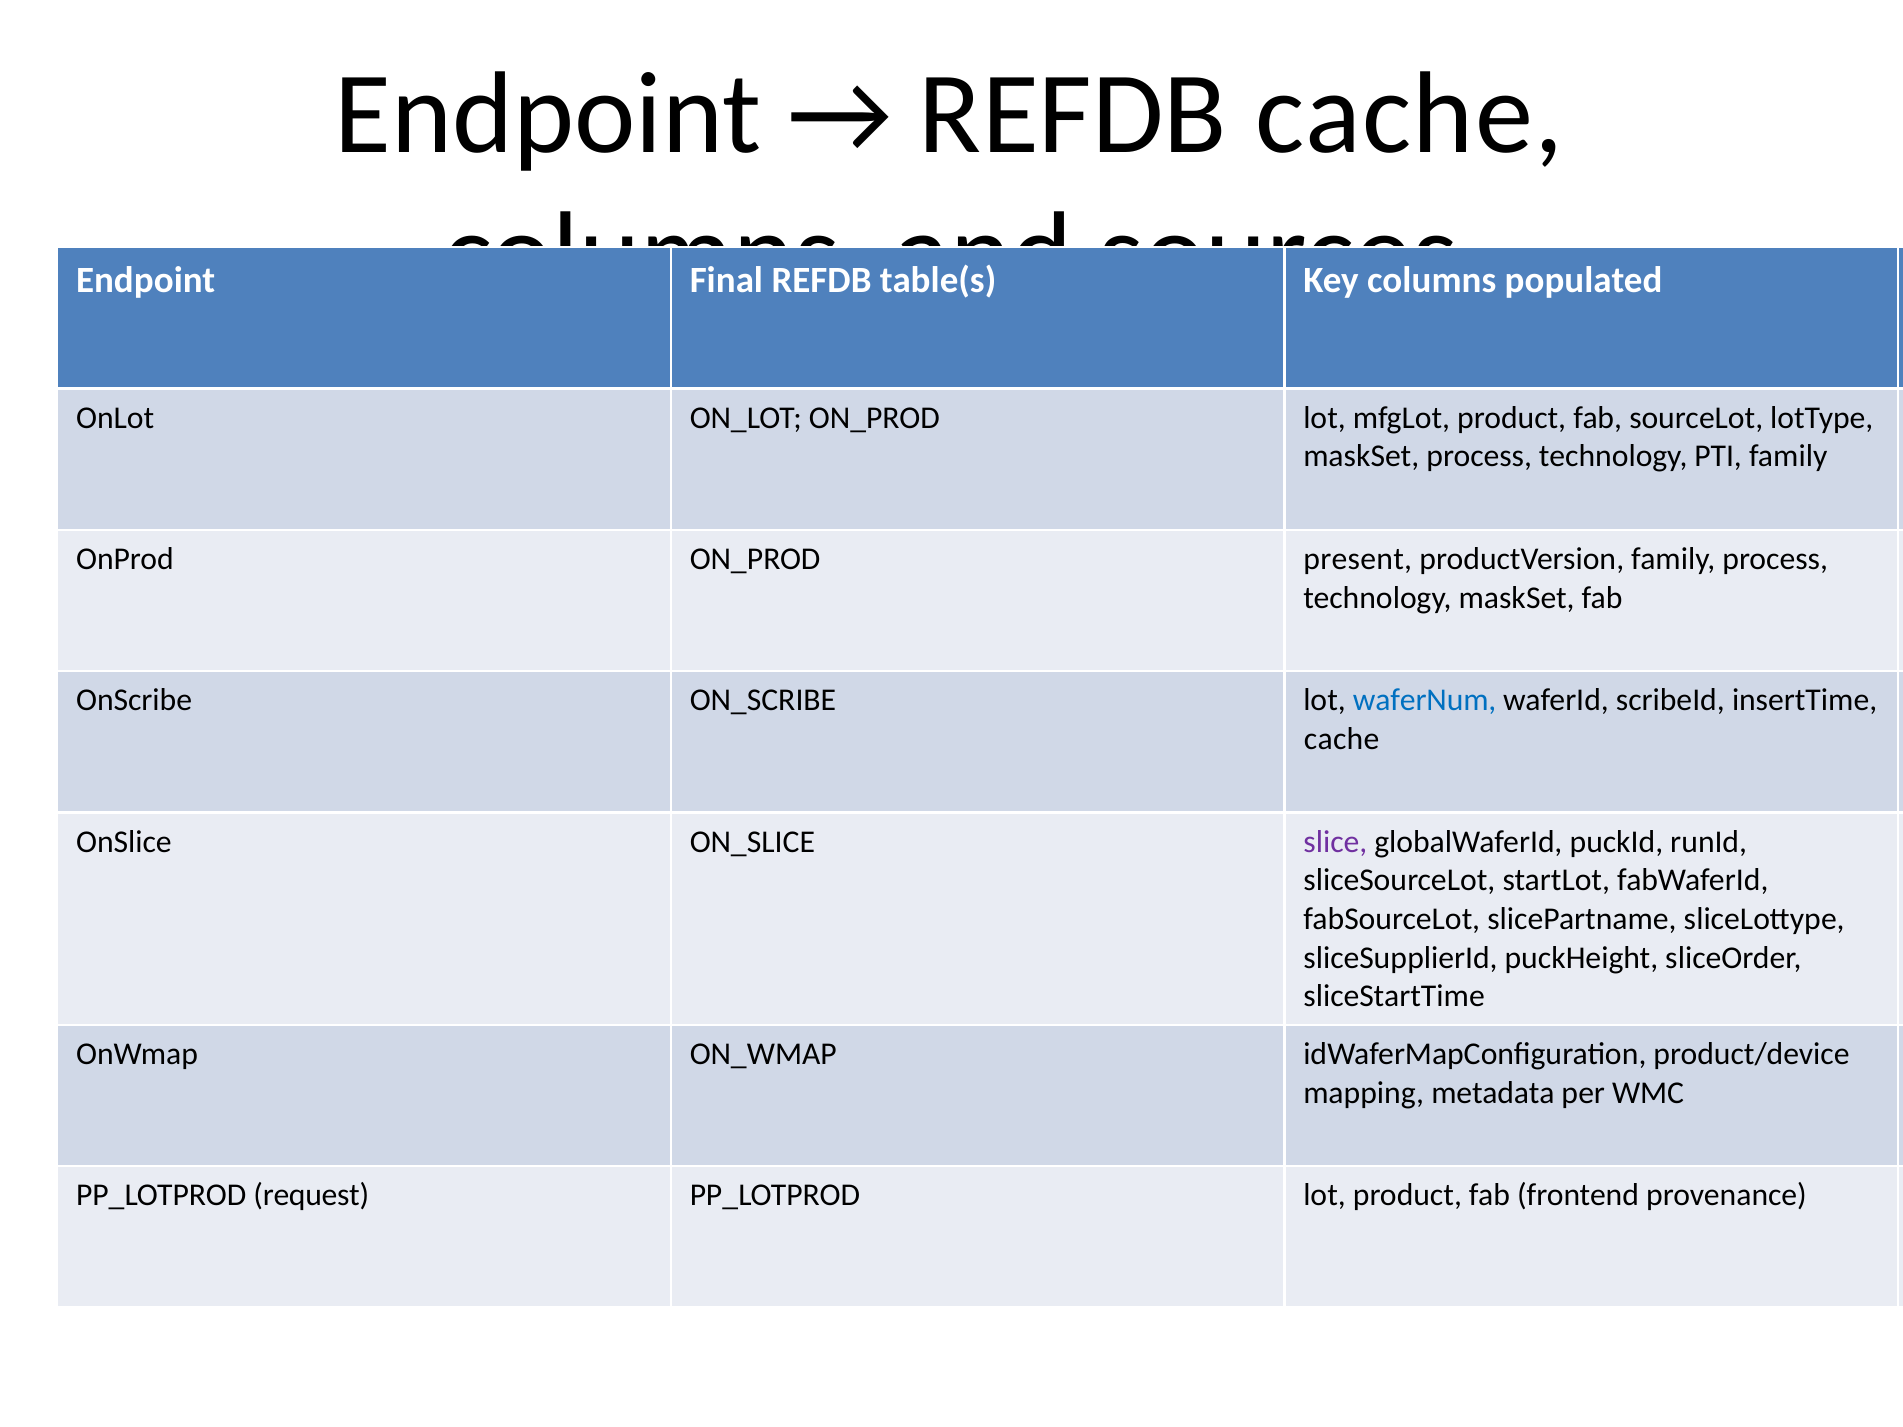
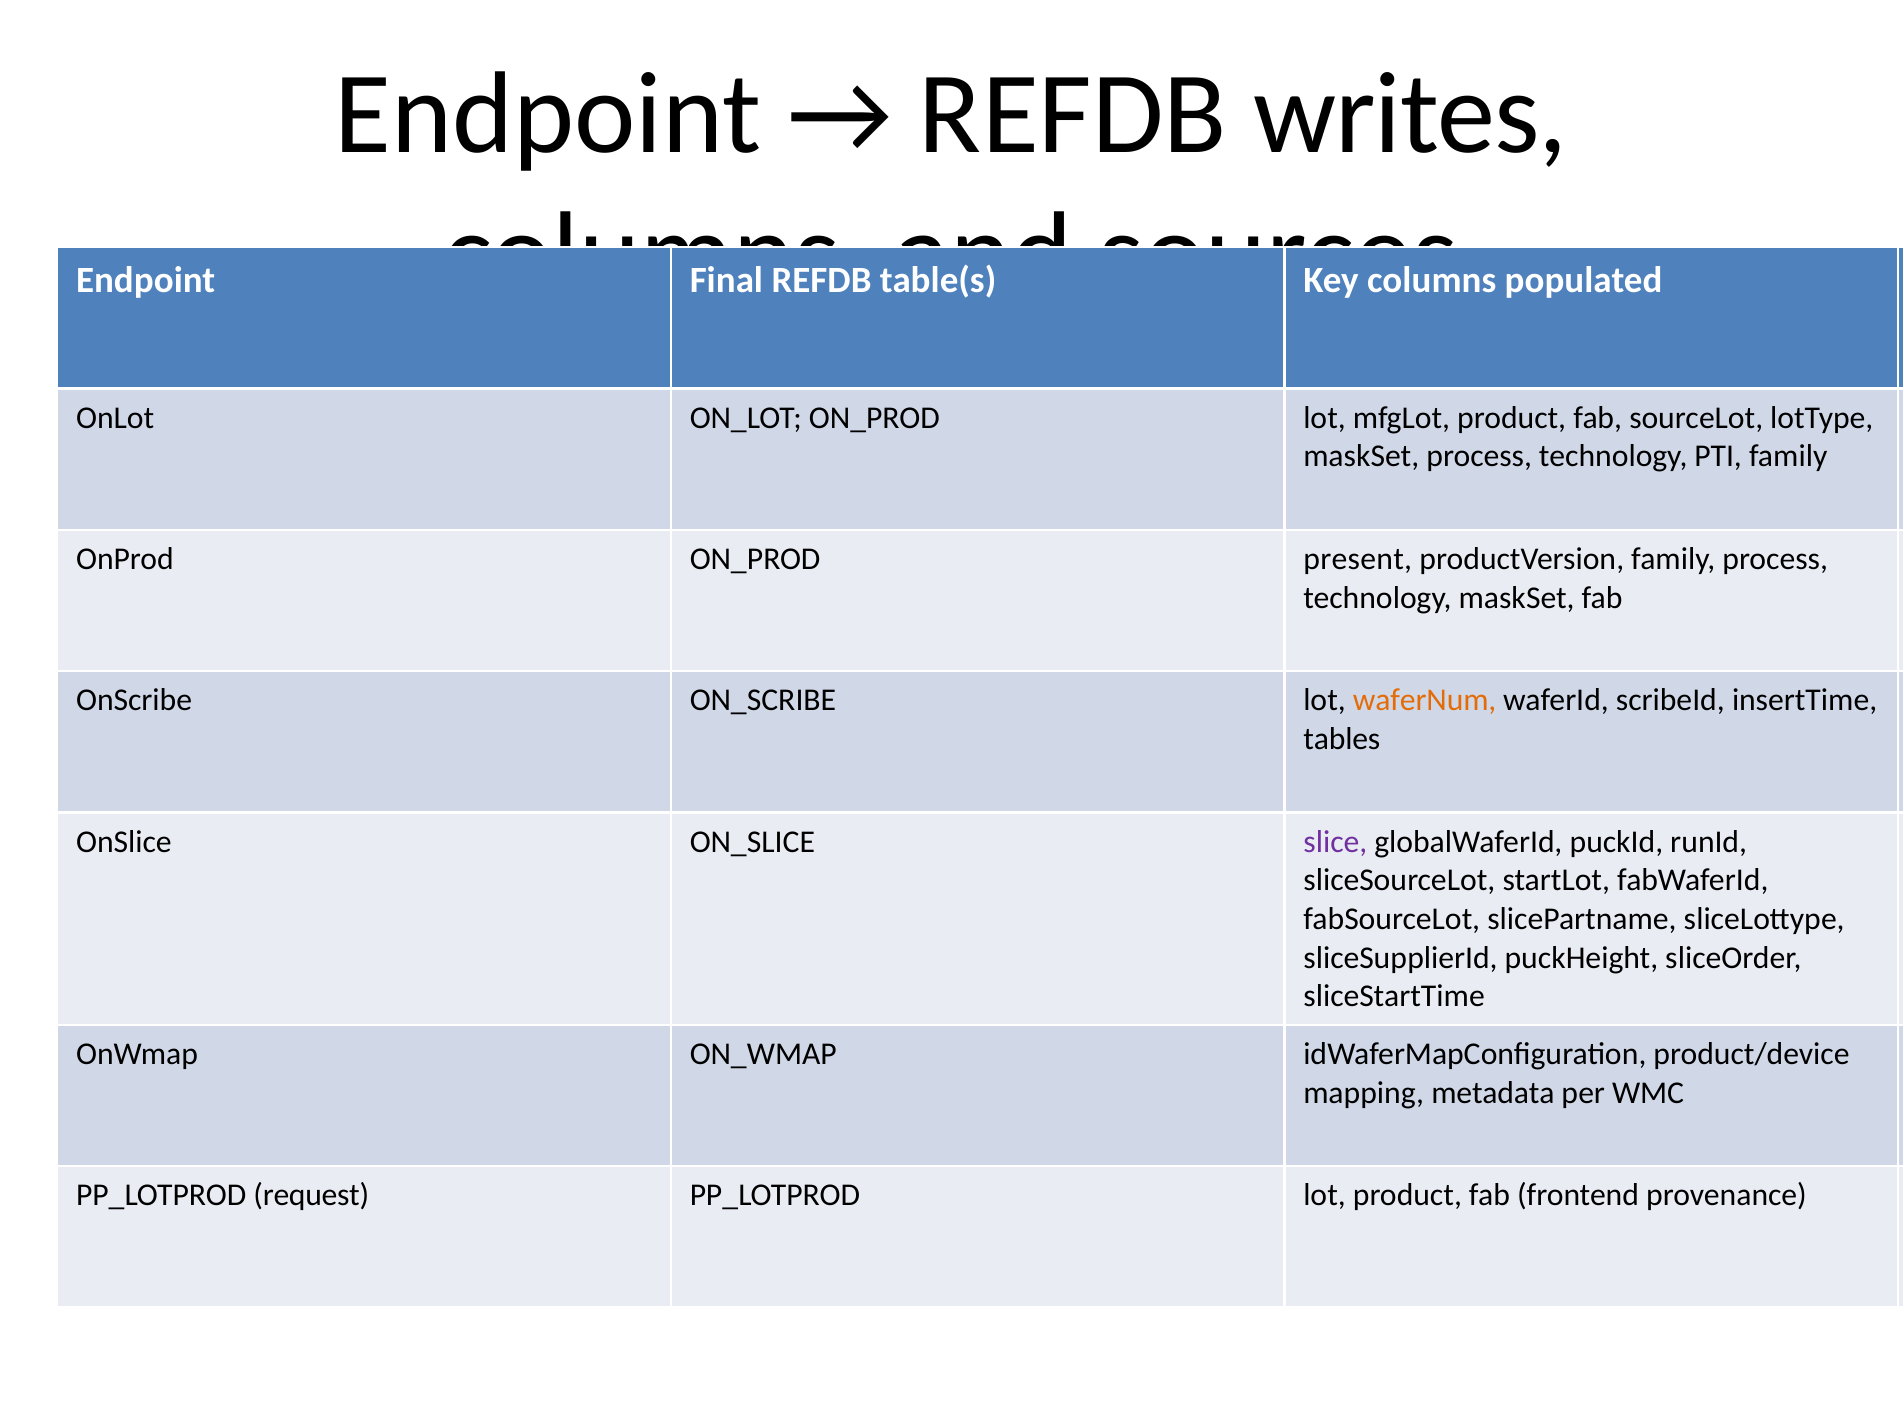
REFDB cache: cache -> writes
waferNum colour: blue -> orange
cache at (1342, 739): cache -> tables
